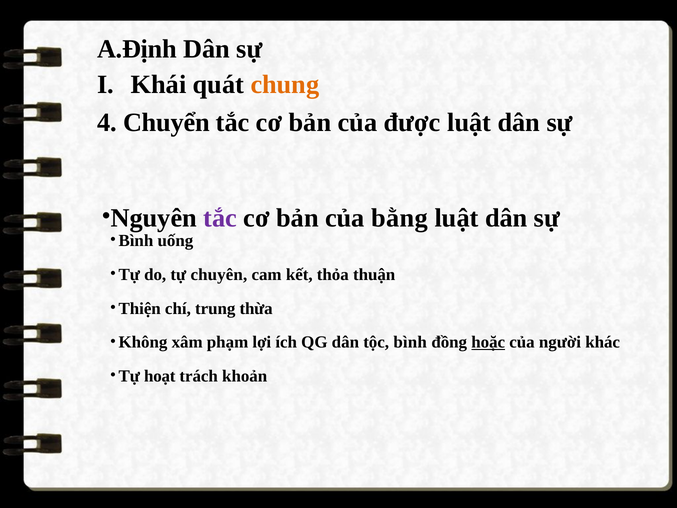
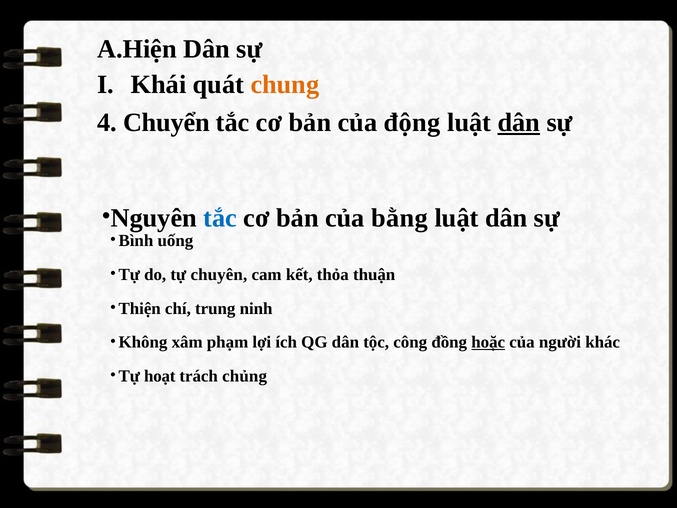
A.Định: A.Định -> A.Hiện
được: được -> động
dân at (519, 123) underline: none -> present
tắc at (220, 218) colour: purple -> blue
thừa: thừa -> ninh
tộc bình: bình -> công
khoản: khoản -> chủng
